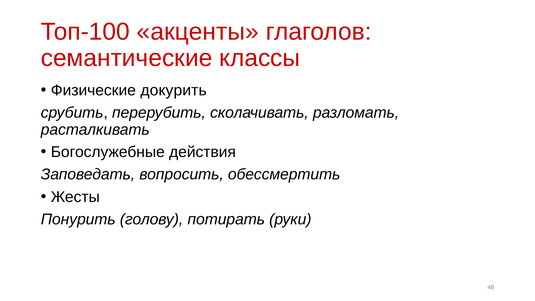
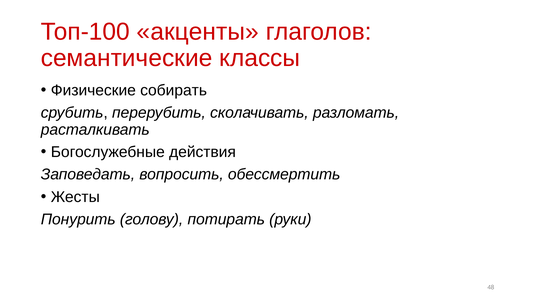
докурить: докурить -> собирать
